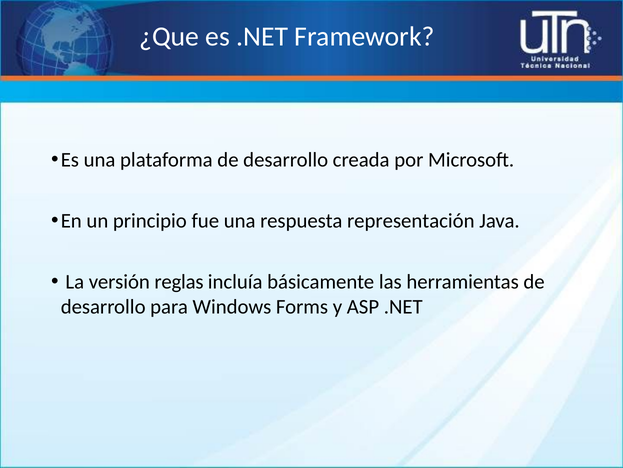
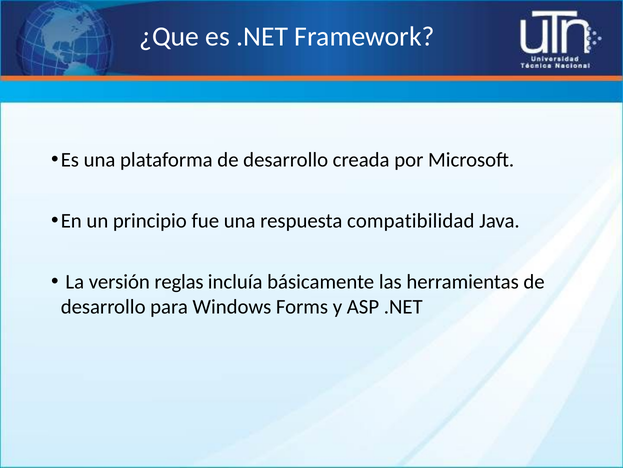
representación: representación -> compatibilidad
